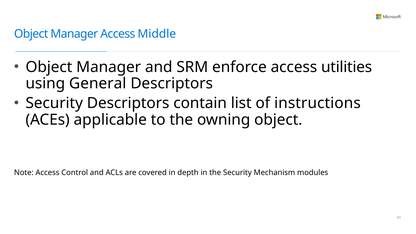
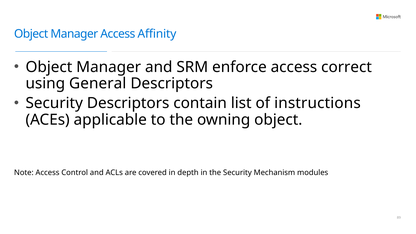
Middle: Middle -> Affinity
utilities: utilities -> correct
